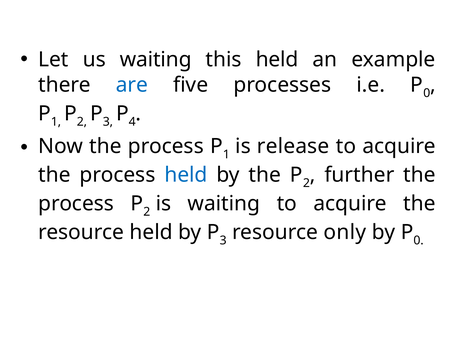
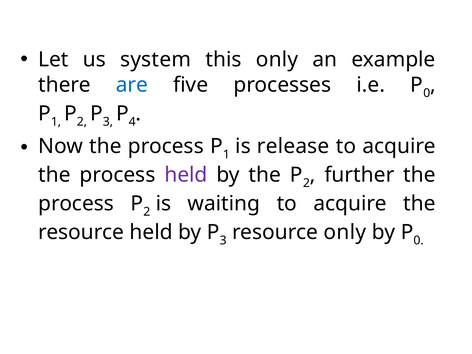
us waiting: waiting -> system
this held: held -> only
held at (186, 175) colour: blue -> purple
